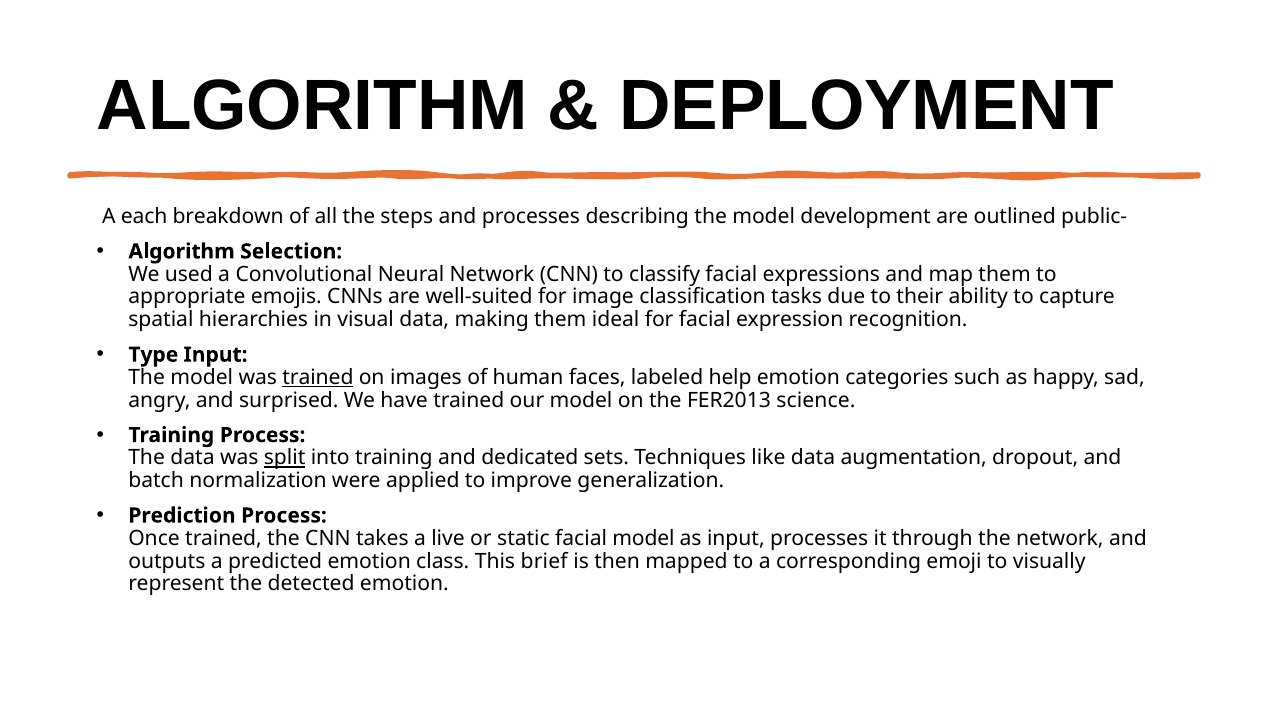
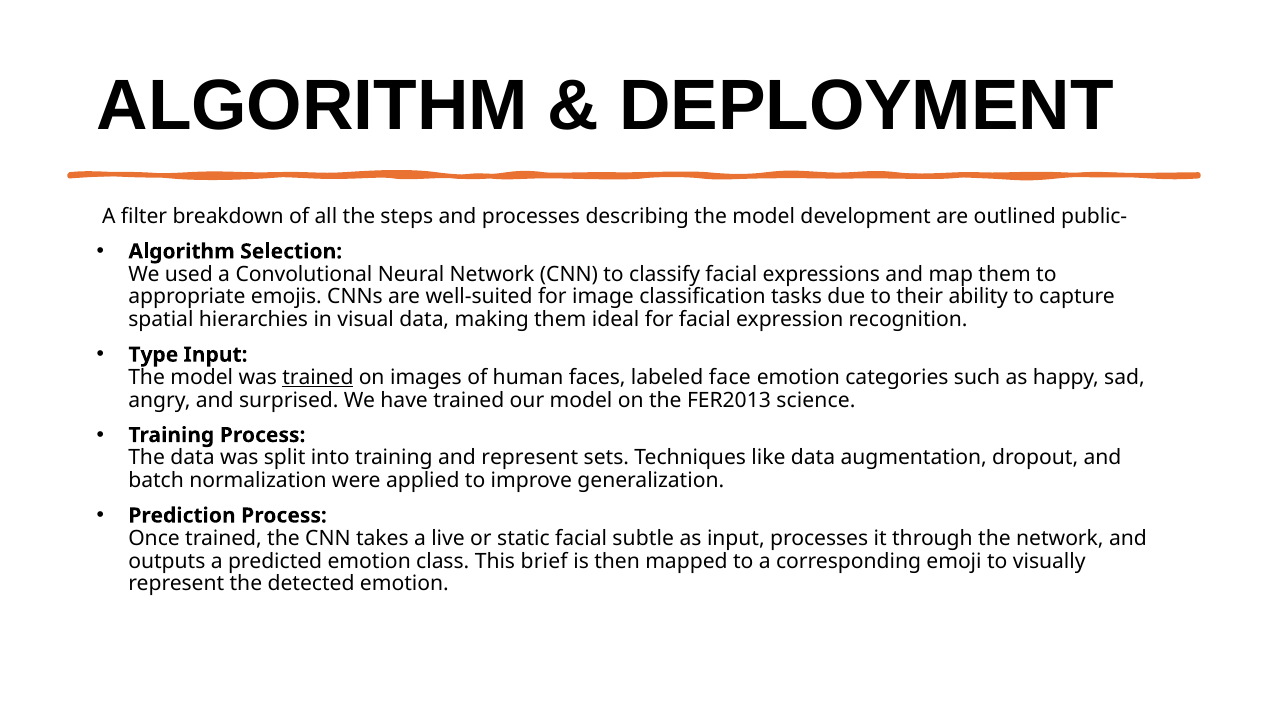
each: each -> filter
help: help -> face
split underline: present -> none
and dedicated: dedicated -> represent
facial model: model -> subtle
